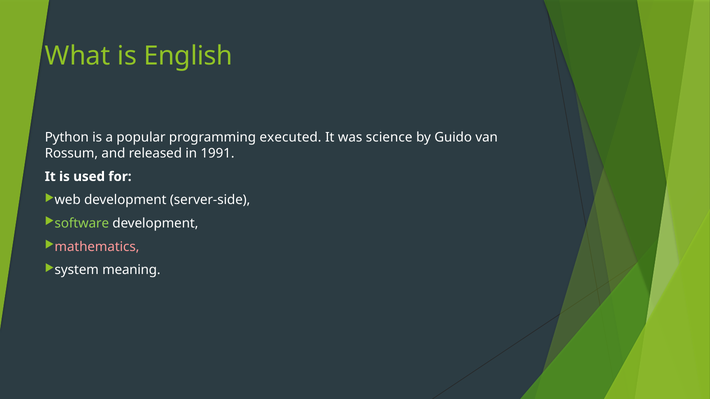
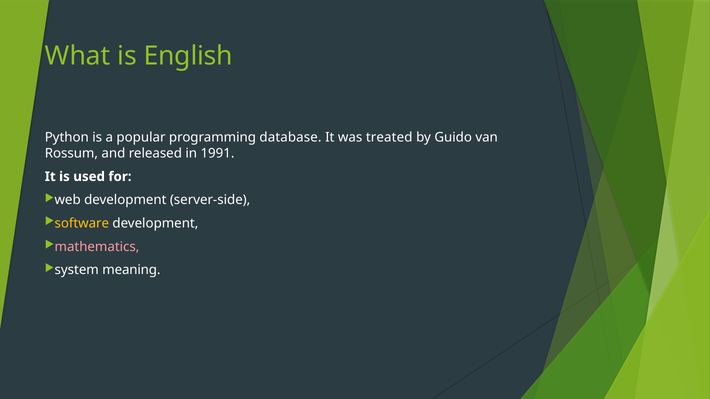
executed: executed -> database
science: science -> treated
software colour: light green -> yellow
